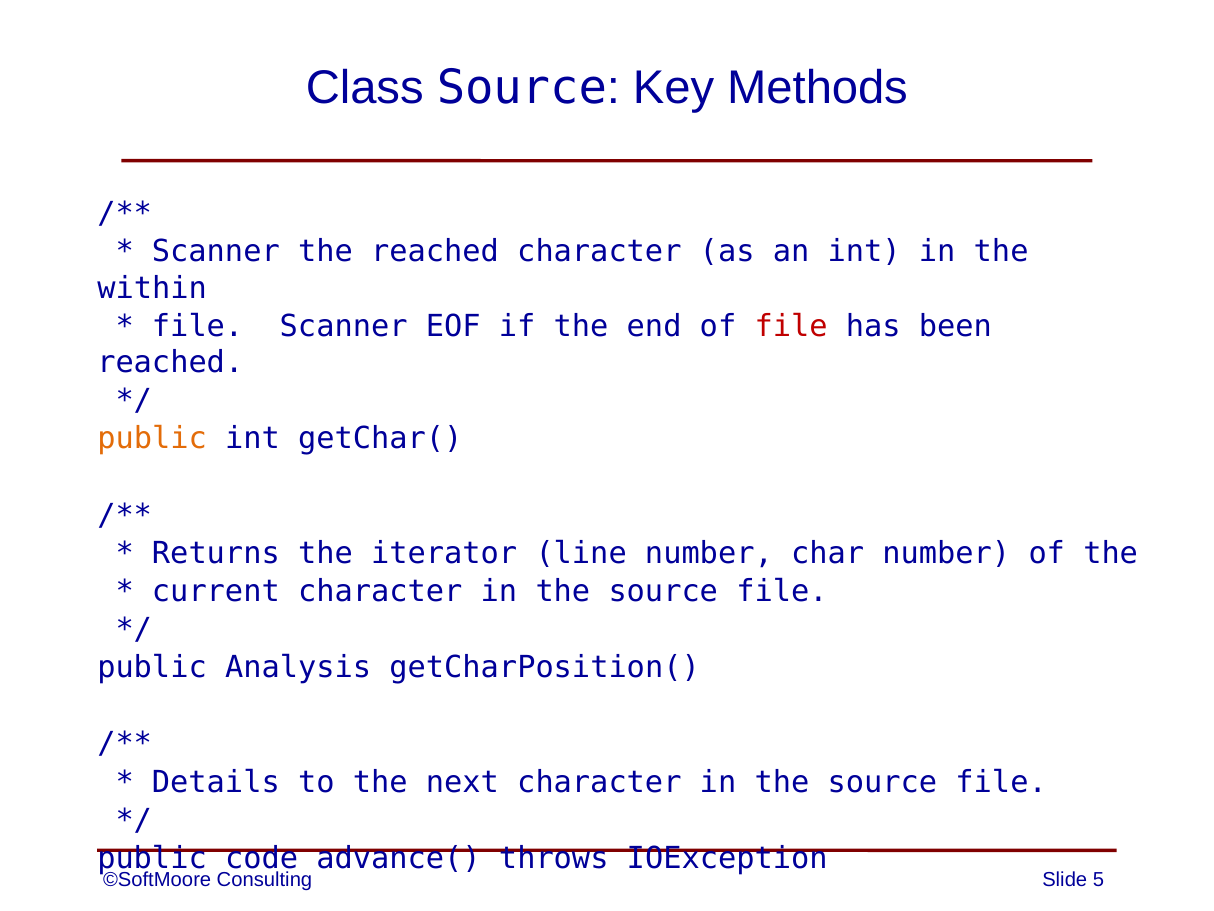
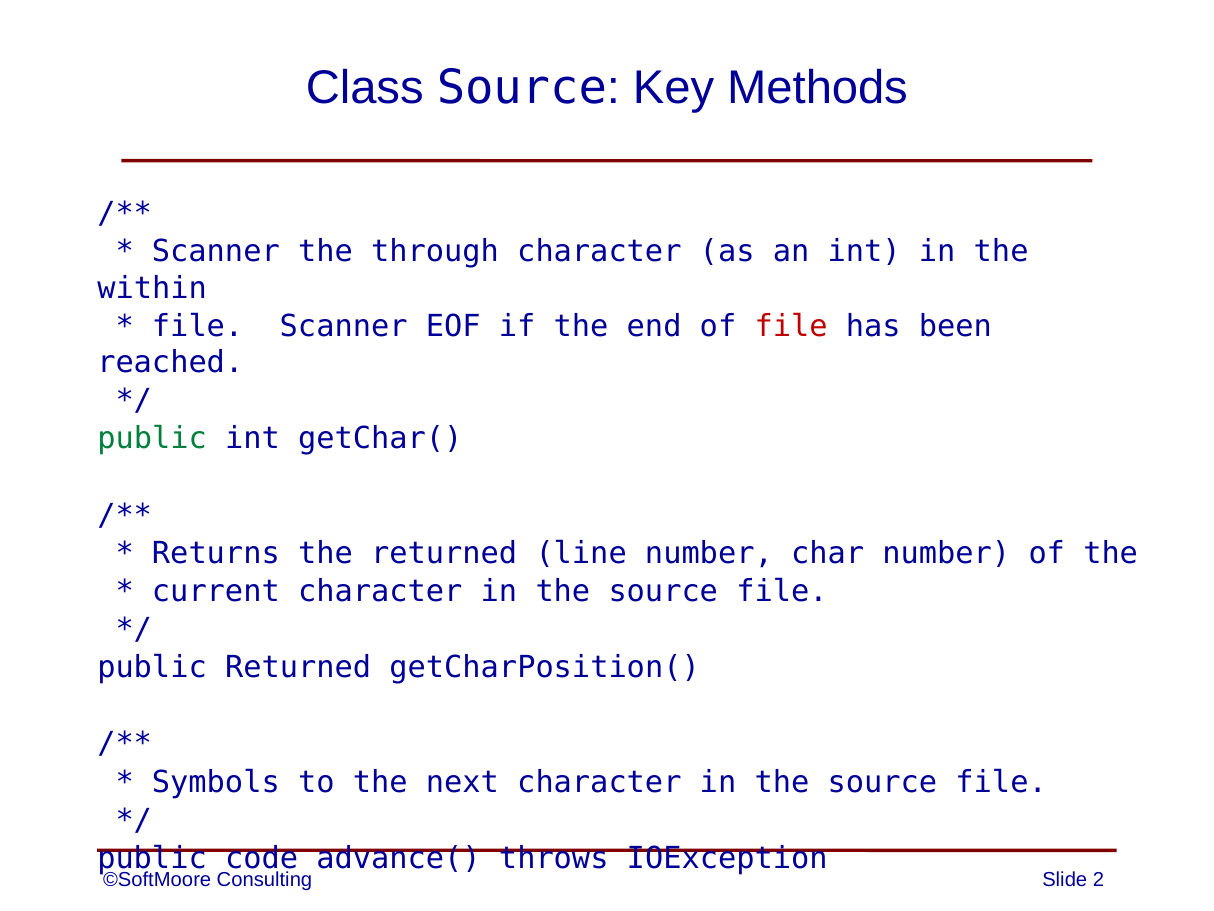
the reached: reached -> through
public at (152, 439) colour: orange -> green
the iterator: iterator -> returned
public Analysis: Analysis -> Returned
Details: Details -> Symbols
5: 5 -> 2
